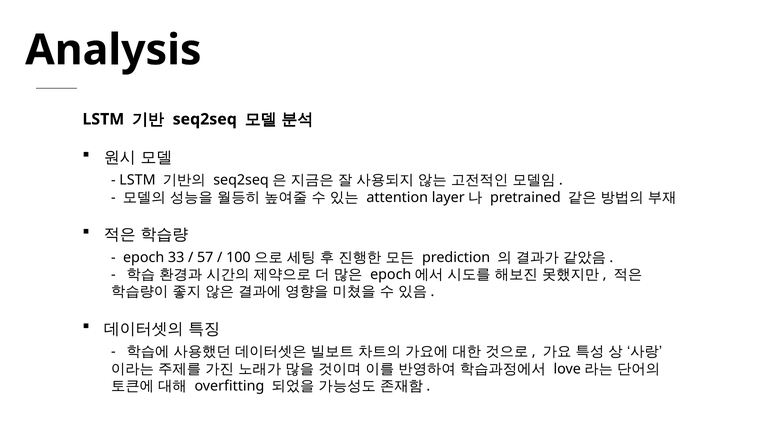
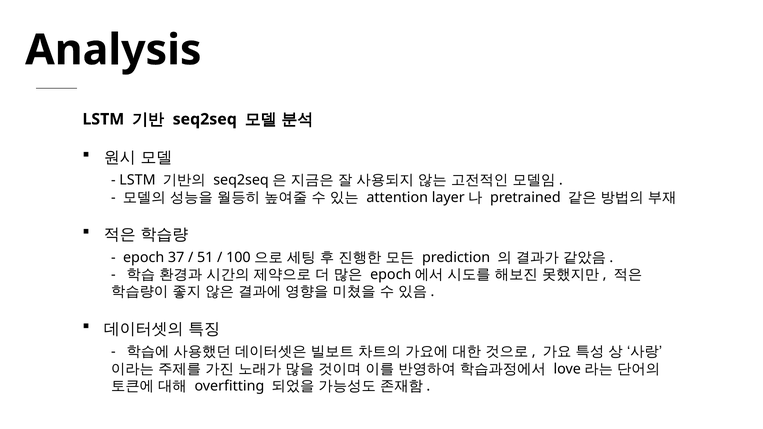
33: 33 -> 37
57: 57 -> 51
